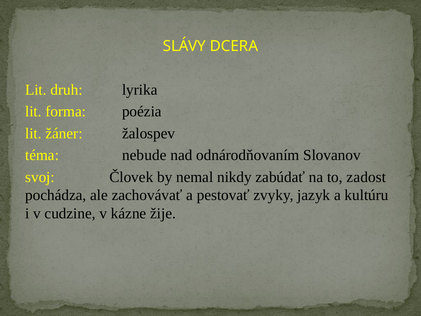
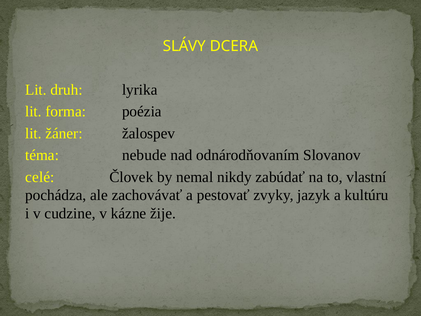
svoj: svoj -> celé
zadost: zadost -> vlastní
